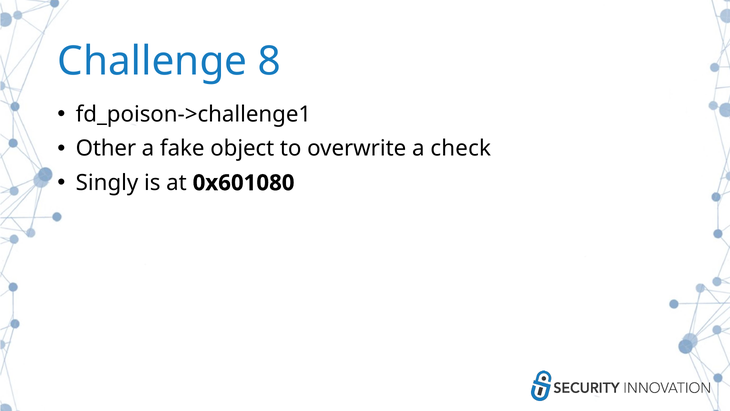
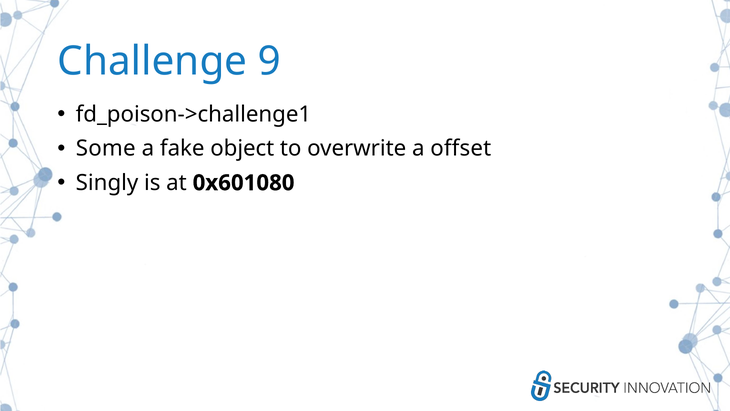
8: 8 -> 9
Other: Other -> Some
check: check -> offset
